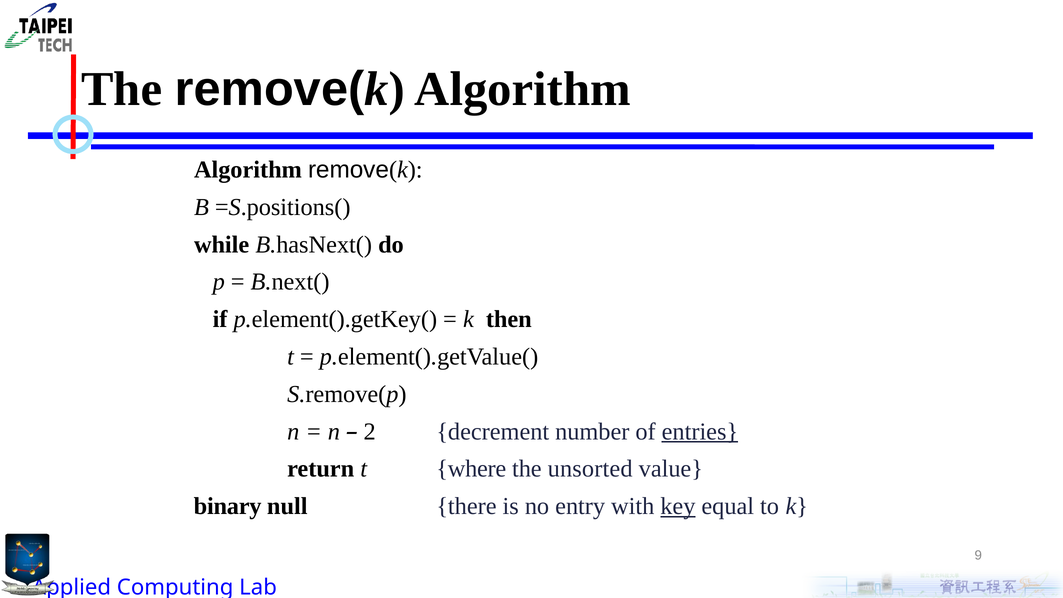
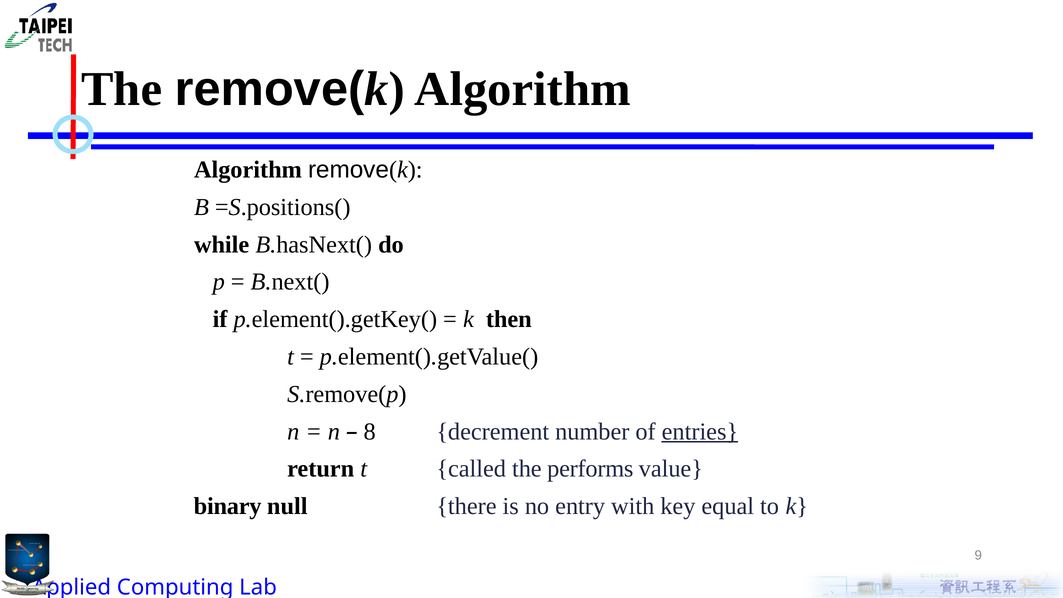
2: 2 -> 8
where: where -> called
unsorted: unsorted -> performs
key underline: present -> none
